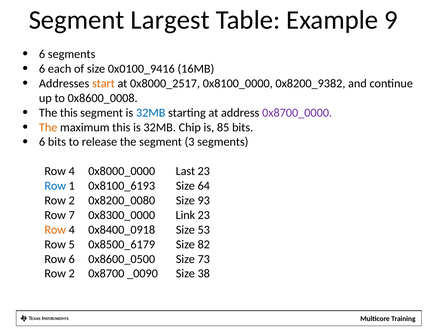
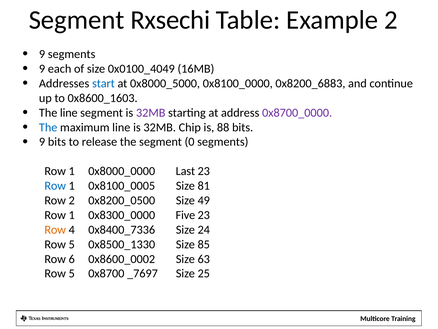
Largest: Largest -> Rxsechi
Example 9: 9 -> 2
6 at (42, 54): 6 -> 9
6 at (42, 69): 6 -> 9
0x0100_9416: 0x0100_9416 -> 0x0100_4049
start colour: orange -> blue
0x8000_2517: 0x8000_2517 -> 0x8000_5000
0x8200_9382: 0x8200_9382 -> 0x8200_6883
0x8600_0008: 0x8600_0008 -> 0x8600_1603
The this: this -> line
32MB at (151, 113) colour: blue -> purple
The at (48, 127) colour: orange -> blue
maximum this: this -> line
85: 85 -> 88
6 at (42, 142): 6 -> 9
3: 3 -> 0
4 at (72, 171): 4 -> 1
0x8100_6193: 0x8100_6193 -> 0x8100_0005
64: 64 -> 81
0x8200_0080: 0x8200_0080 -> 0x8200_0500
93: 93 -> 49
7 at (72, 215): 7 -> 1
Link: Link -> Five
0x8400_0918: 0x8400_0918 -> 0x8400_7336
53: 53 -> 24
0x8500_6179: 0x8500_6179 -> 0x8500_1330
82: 82 -> 85
0x8600_0500: 0x8600_0500 -> 0x8600_0002
73: 73 -> 63
2 at (72, 273): 2 -> 5
_0090: _0090 -> _7697
38: 38 -> 25
